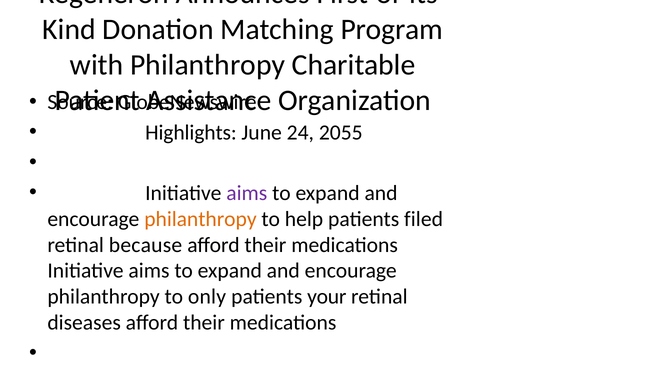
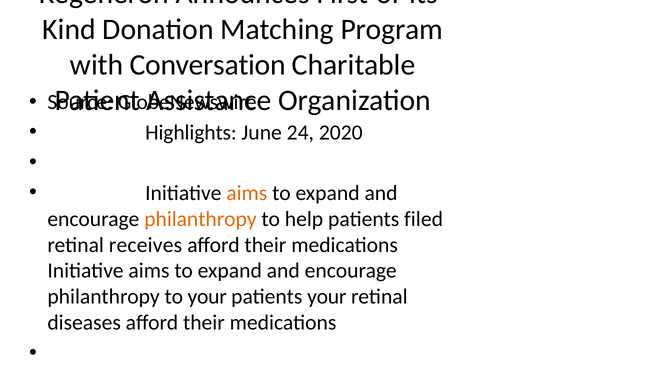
with Philanthropy: Philanthropy -> Conversation
2055: 2055 -> 2020
aims at (247, 193) colour: purple -> orange
because: because -> receives
to only: only -> your
